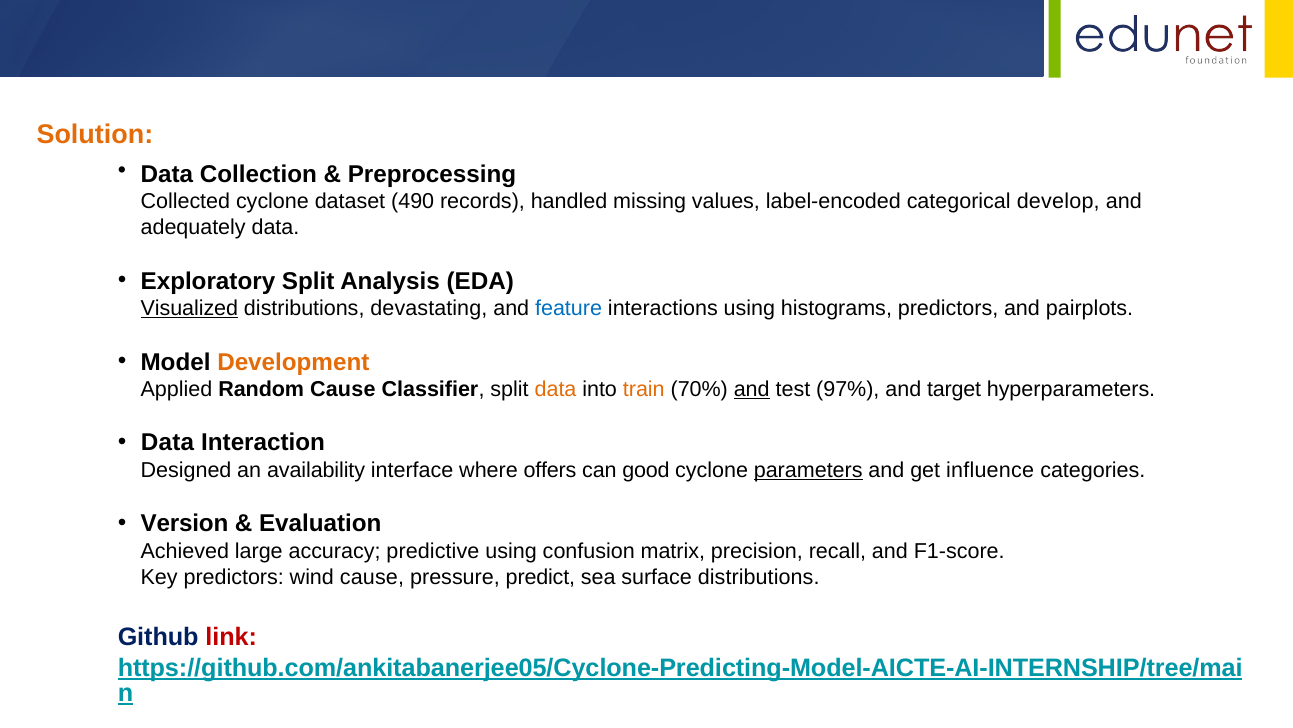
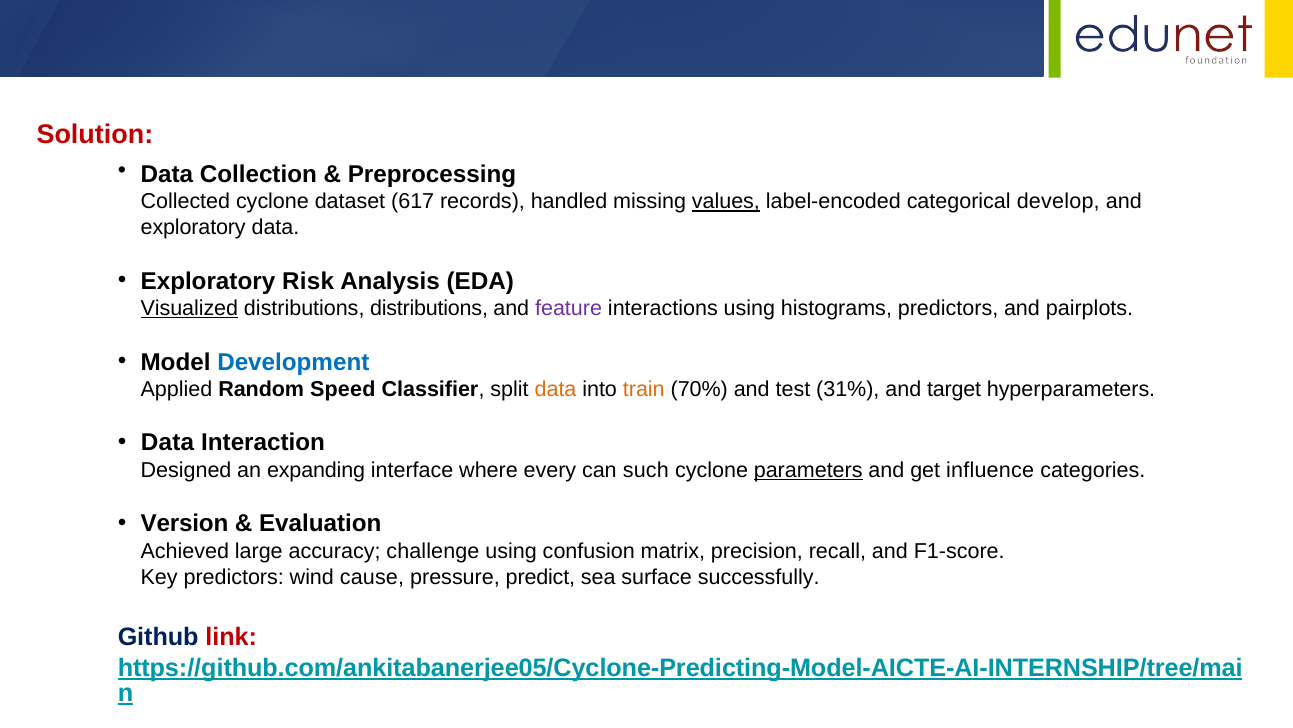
Solution colour: orange -> red
490: 490 -> 617
values underline: none -> present
adequately at (193, 227): adequately -> exploratory
Exploratory Split: Split -> Risk
distributions devastating: devastating -> distributions
feature colour: blue -> purple
Development colour: orange -> blue
Random Cause: Cause -> Speed
and at (752, 389) underline: present -> none
97%: 97% -> 31%
availability: availability -> expanding
offers: offers -> every
good: good -> such
predictive: predictive -> challenge
surface distributions: distributions -> successfully
